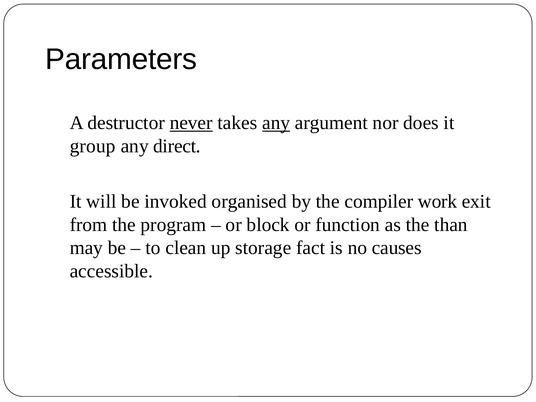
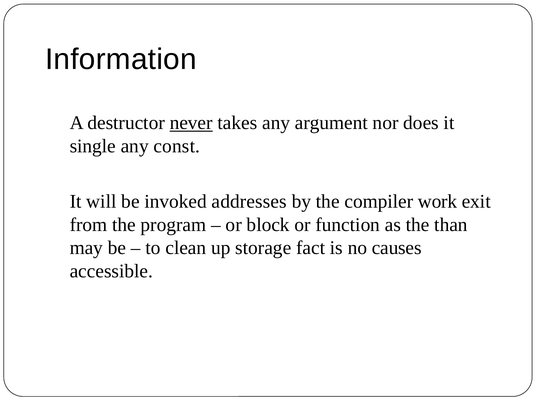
Parameters: Parameters -> Information
any at (276, 123) underline: present -> none
group: group -> single
direct: direct -> const
organised: organised -> addresses
